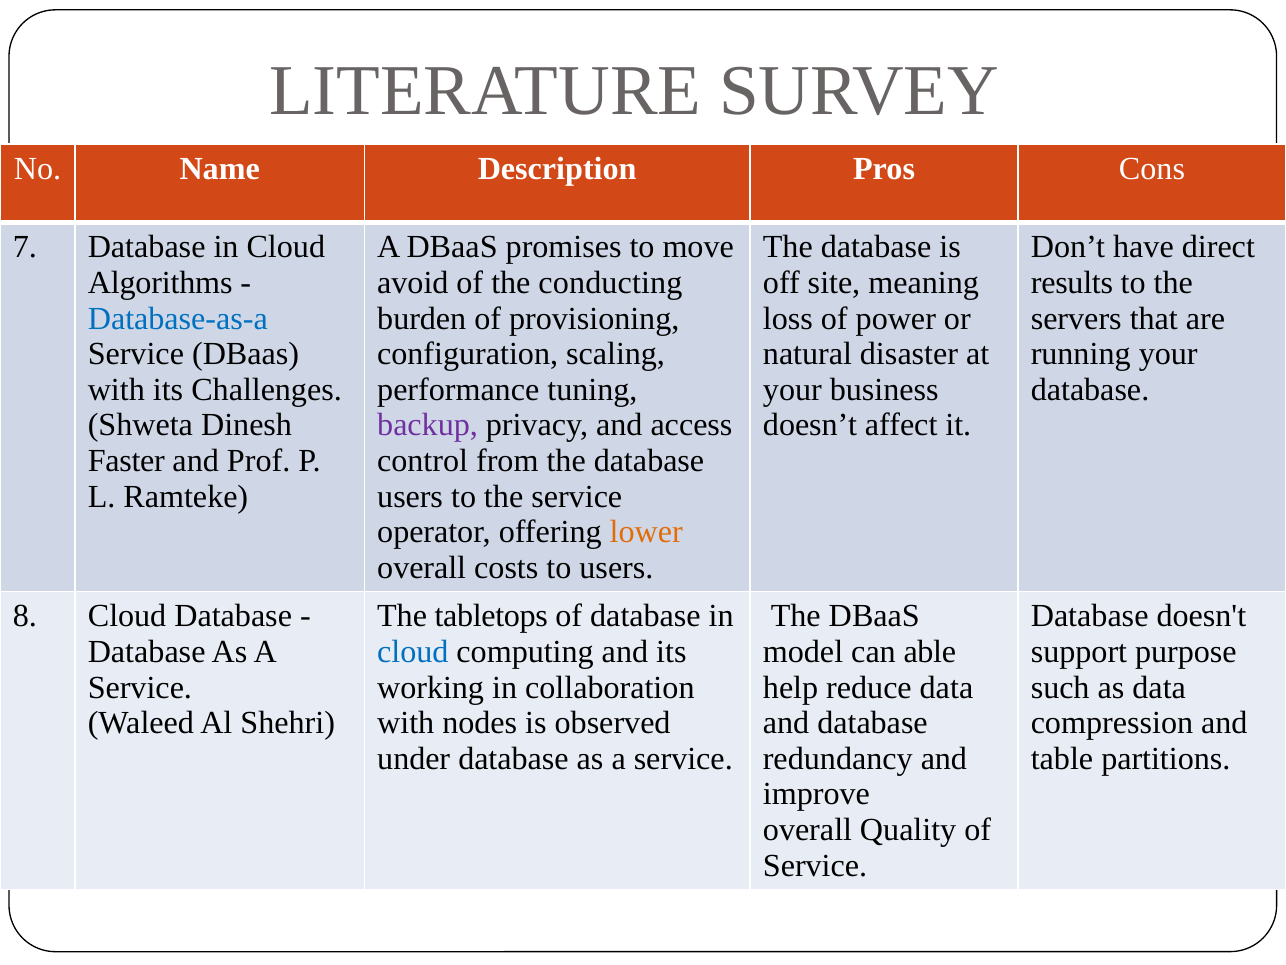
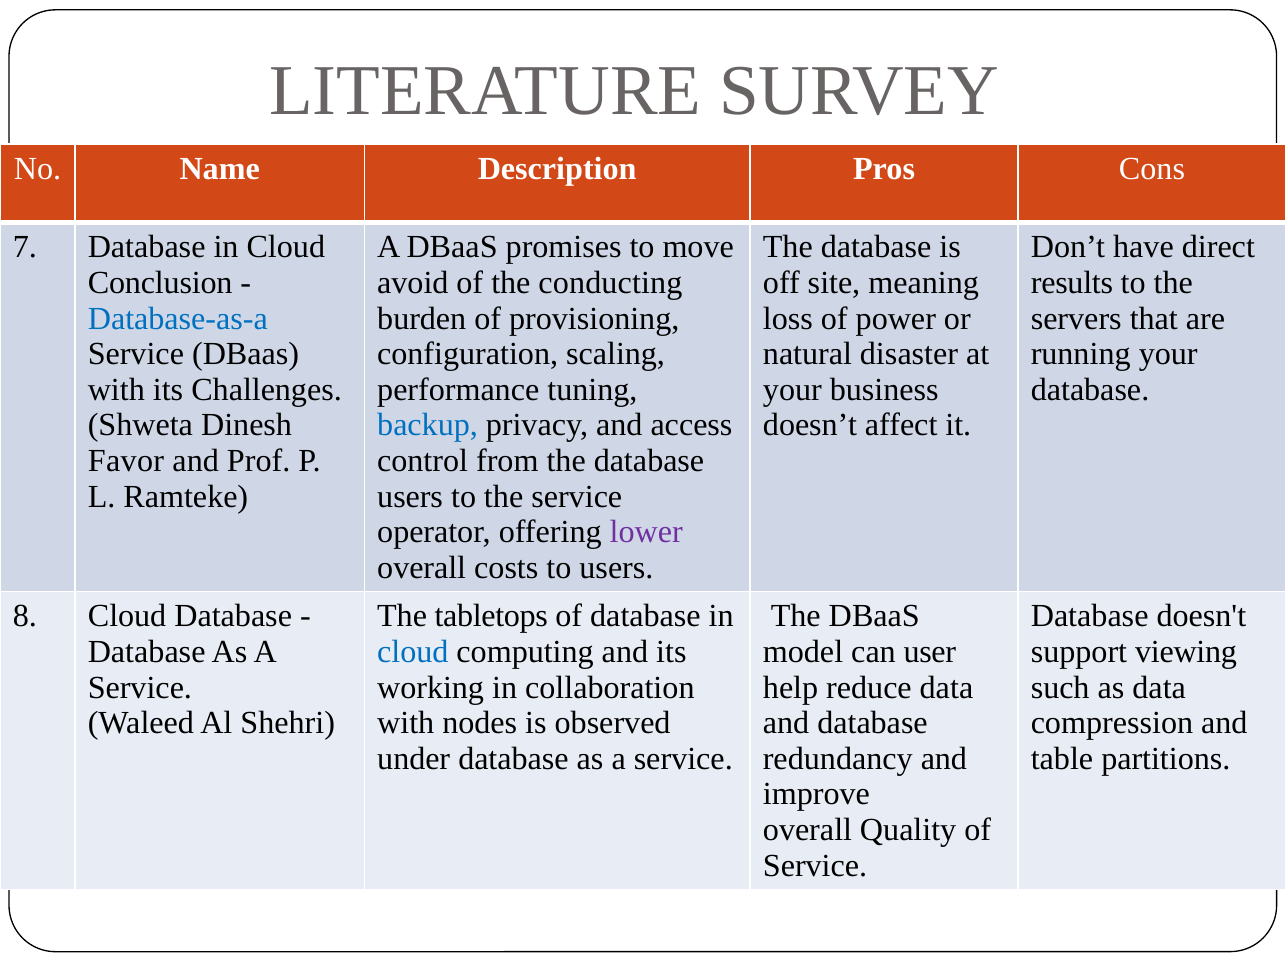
Algorithms: Algorithms -> Conclusion
backup colour: purple -> blue
Faster: Faster -> Favor
lower colour: orange -> purple
able: able -> user
purpose: purpose -> viewing
